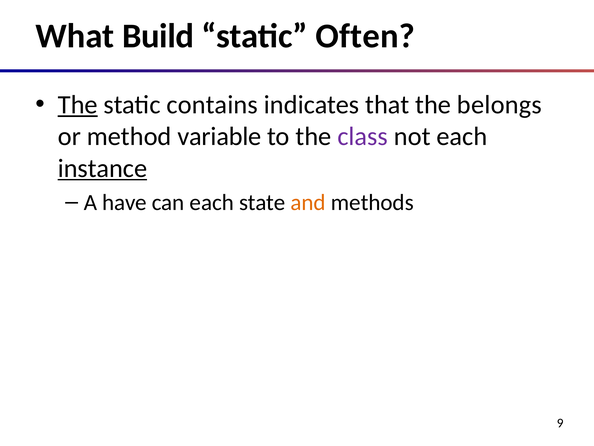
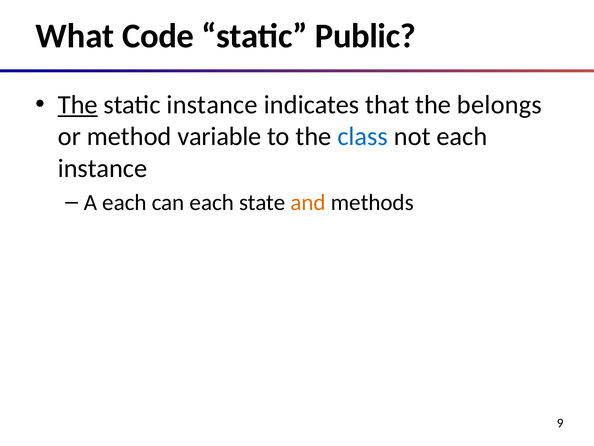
Build: Build -> Code
Often: Often -> Public
static contains: contains -> instance
class colour: purple -> blue
instance at (103, 168) underline: present -> none
A have: have -> each
